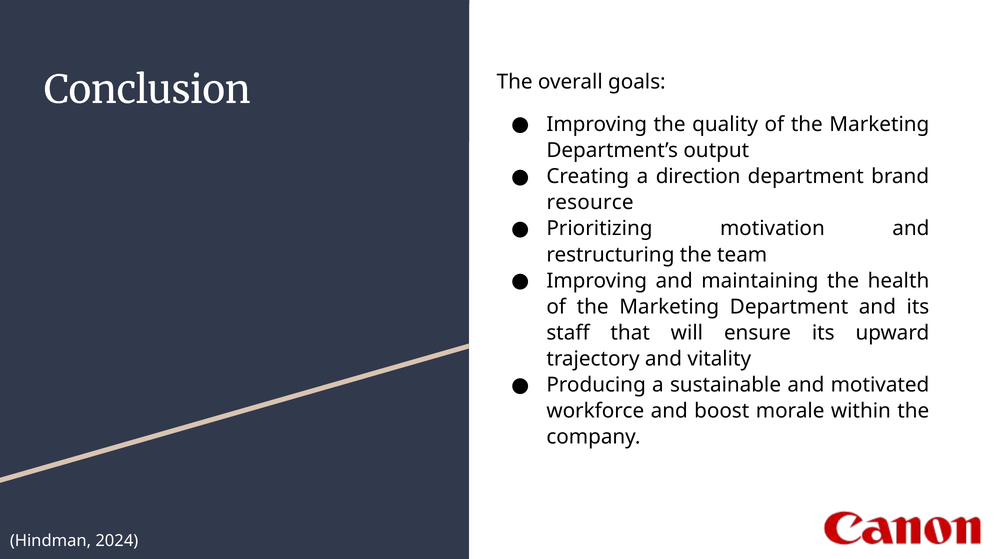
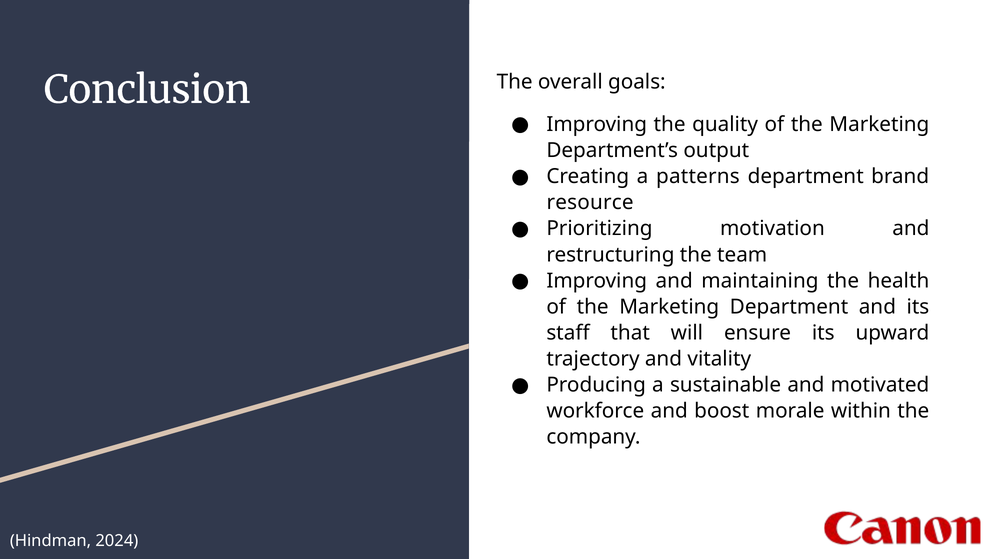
direction: direction -> patterns
